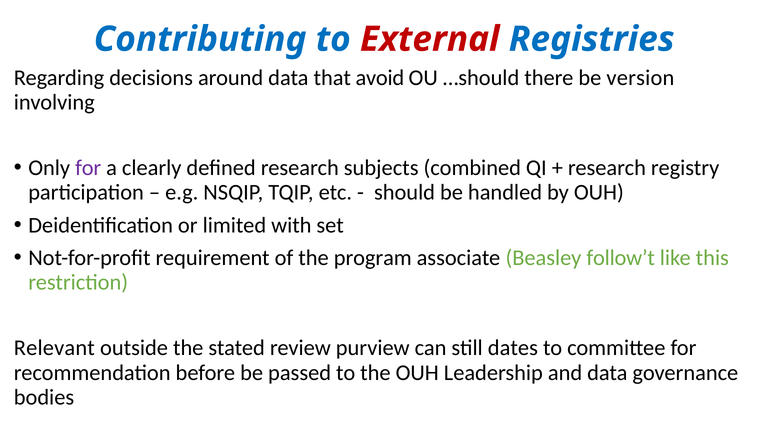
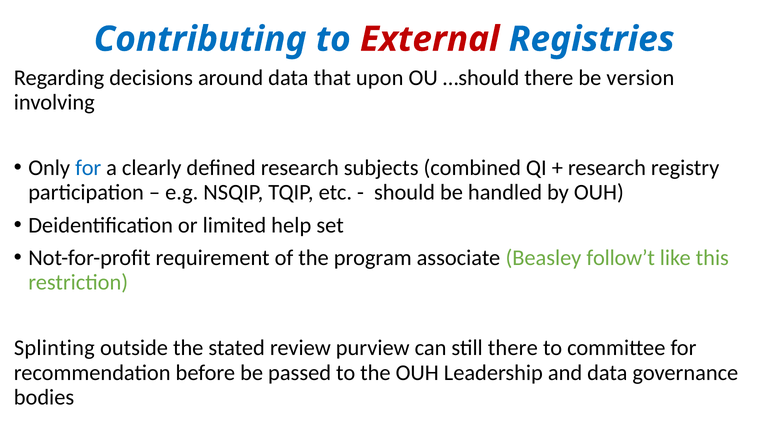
avoid: avoid -> upon
for at (88, 168) colour: purple -> blue
with: with -> help
Relevant: Relevant -> Splinting
still dates: dates -> there
